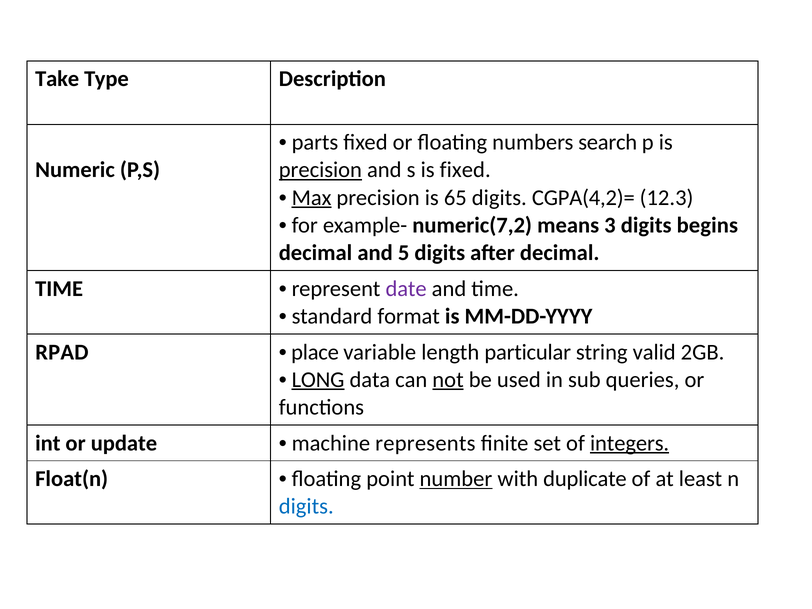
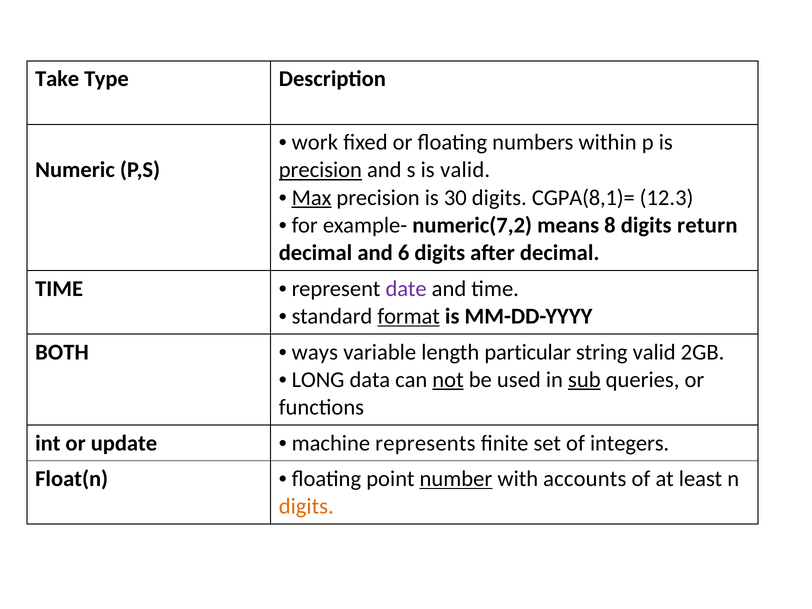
parts: parts -> work
search: search -> within
is fixed: fixed -> valid
65: 65 -> 30
CGPA(4,2)=: CGPA(4,2)= -> CGPA(8,1)=
3: 3 -> 8
begins: begins -> return
5: 5 -> 6
format underline: none -> present
RPAD: RPAD -> BOTH
place: place -> ways
LONG underline: present -> none
sub underline: none -> present
integers underline: present -> none
duplicate: duplicate -> accounts
digits at (306, 506) colour: blue -> orange
